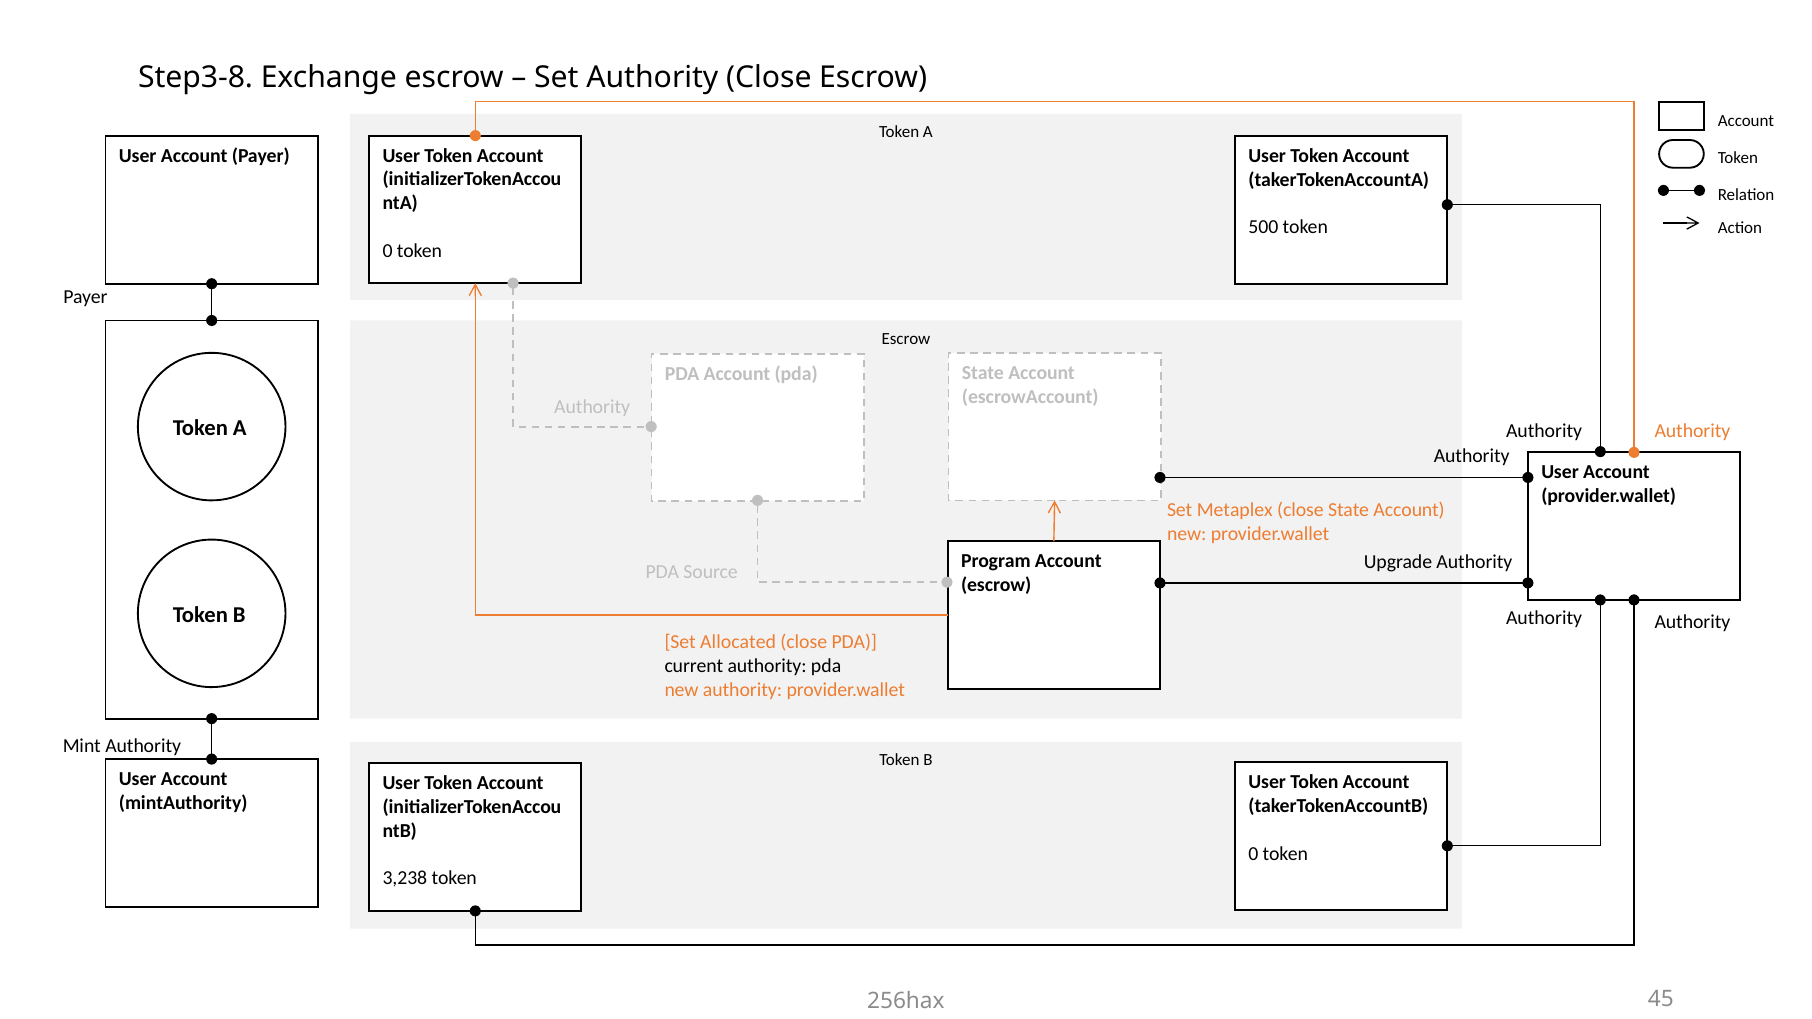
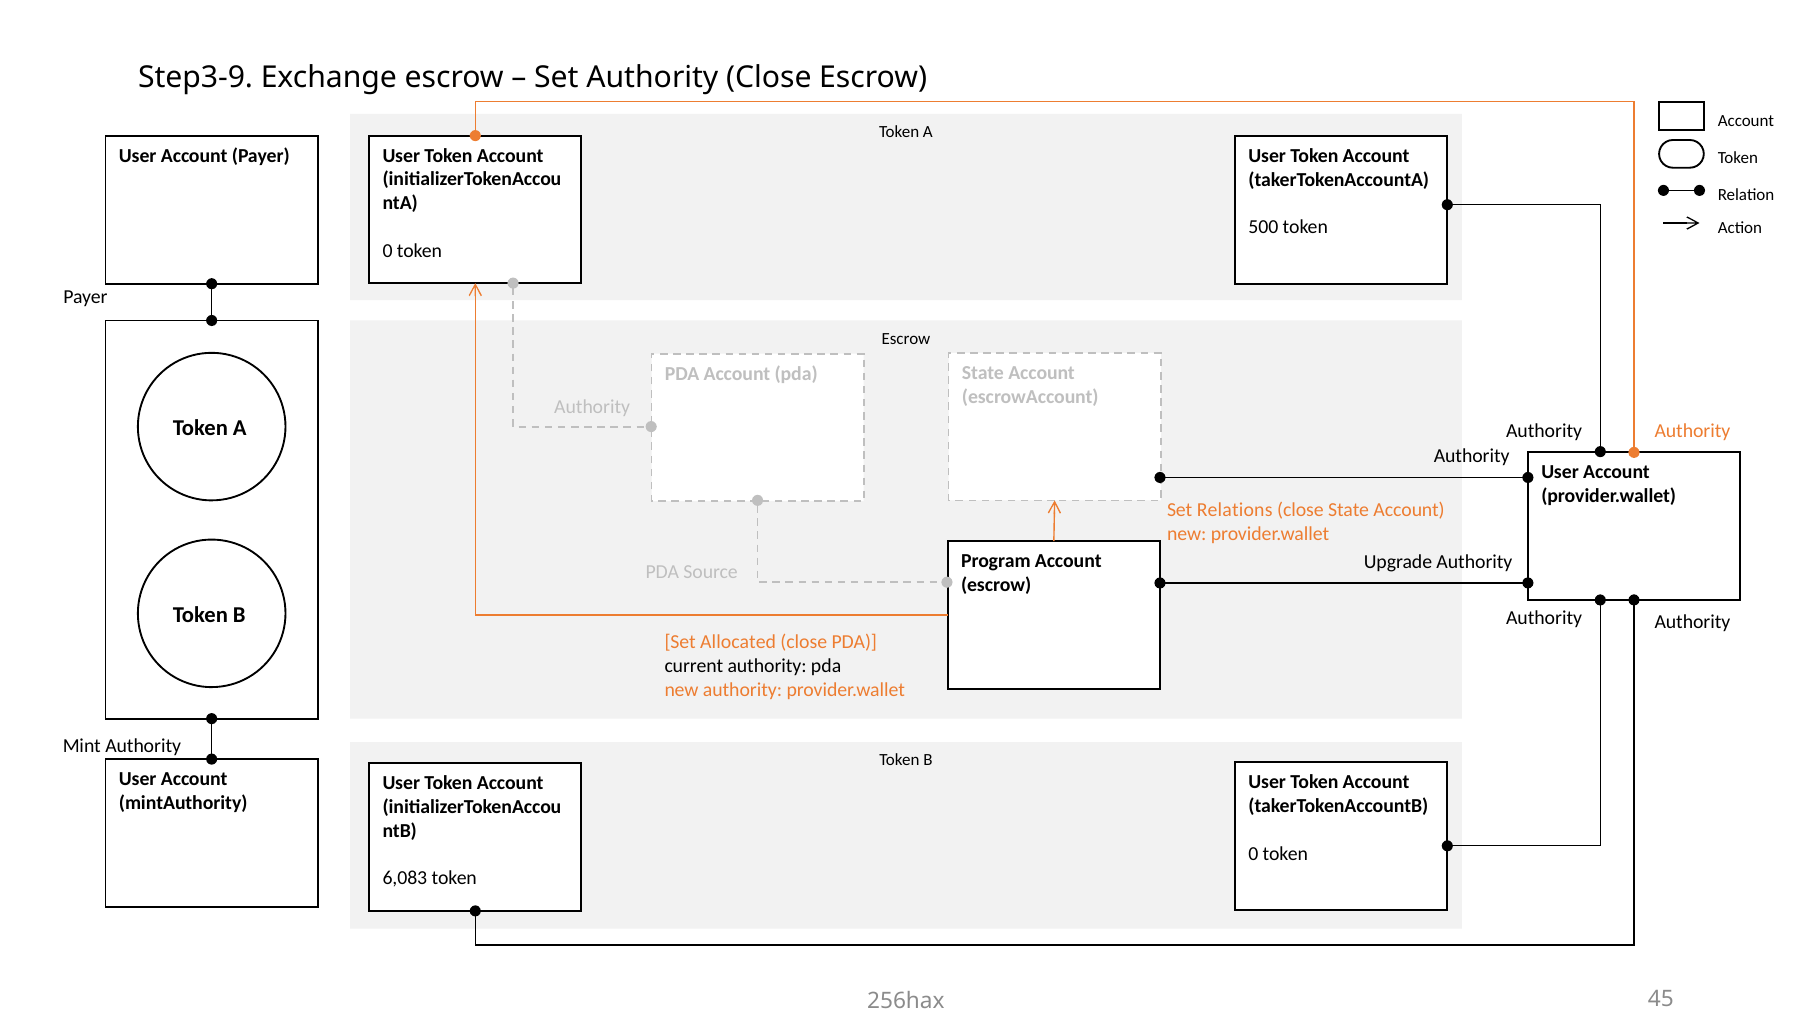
Step3-8: Step3-8 -> Step3-9
Metaplex: Metaplex -> Relations
3,238: 3,238 -> 6,083
